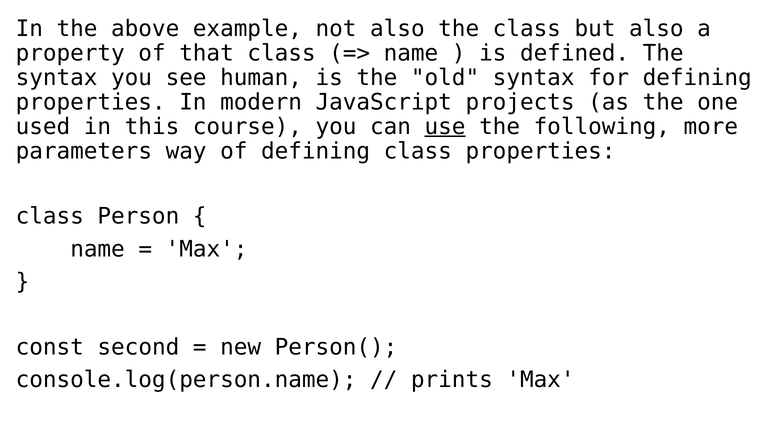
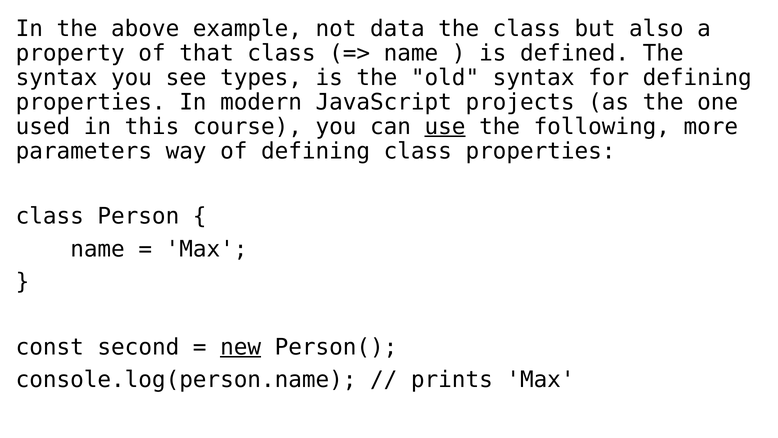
not also: also -> data
human: human -> types
new underline: none -> present
